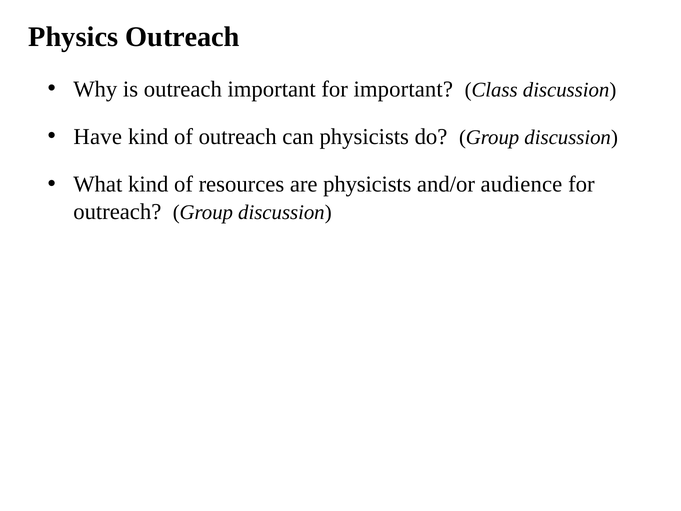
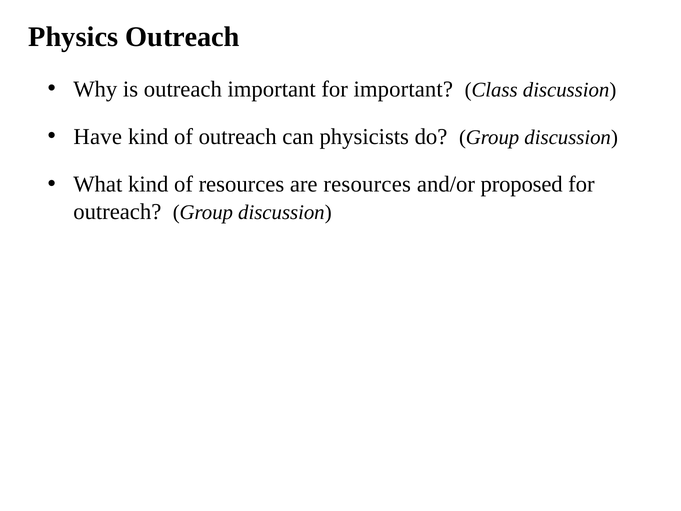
are physicists: physicists -> resources
audience: audience -> proposed
